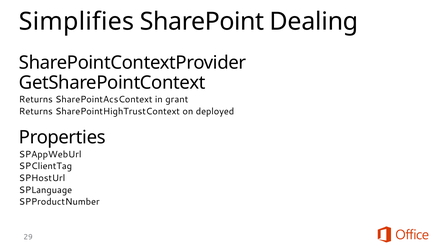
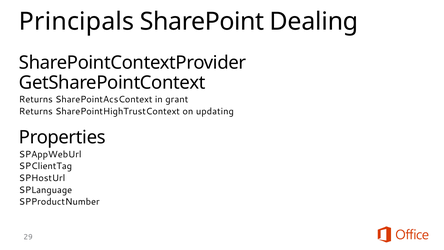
Simplifies: Simplifies -> Principals
deployed: deployed -> updating
